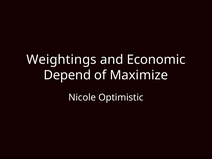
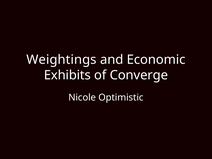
Depend: Depend -> Exhibits
Maximize: Maximize -> Converge
